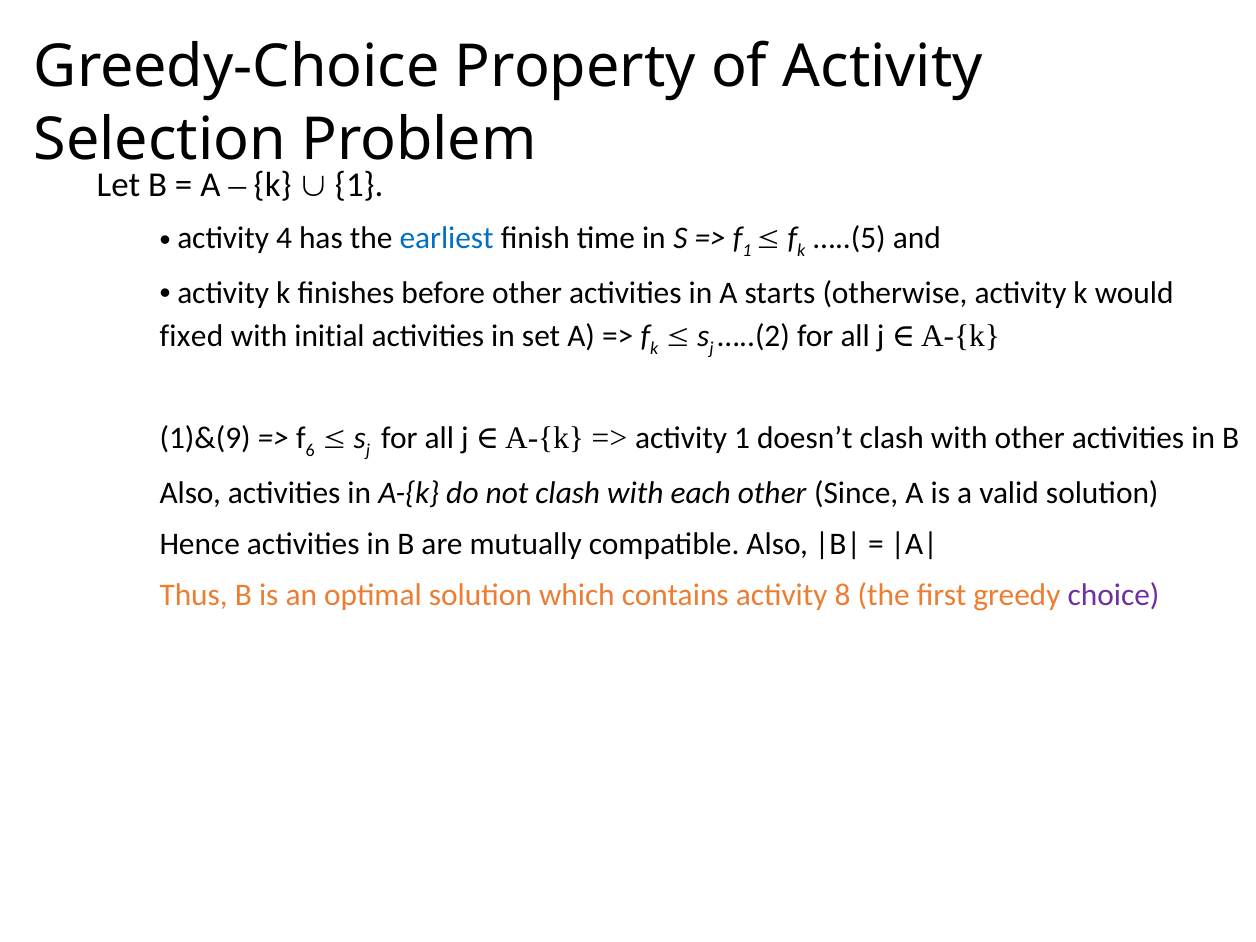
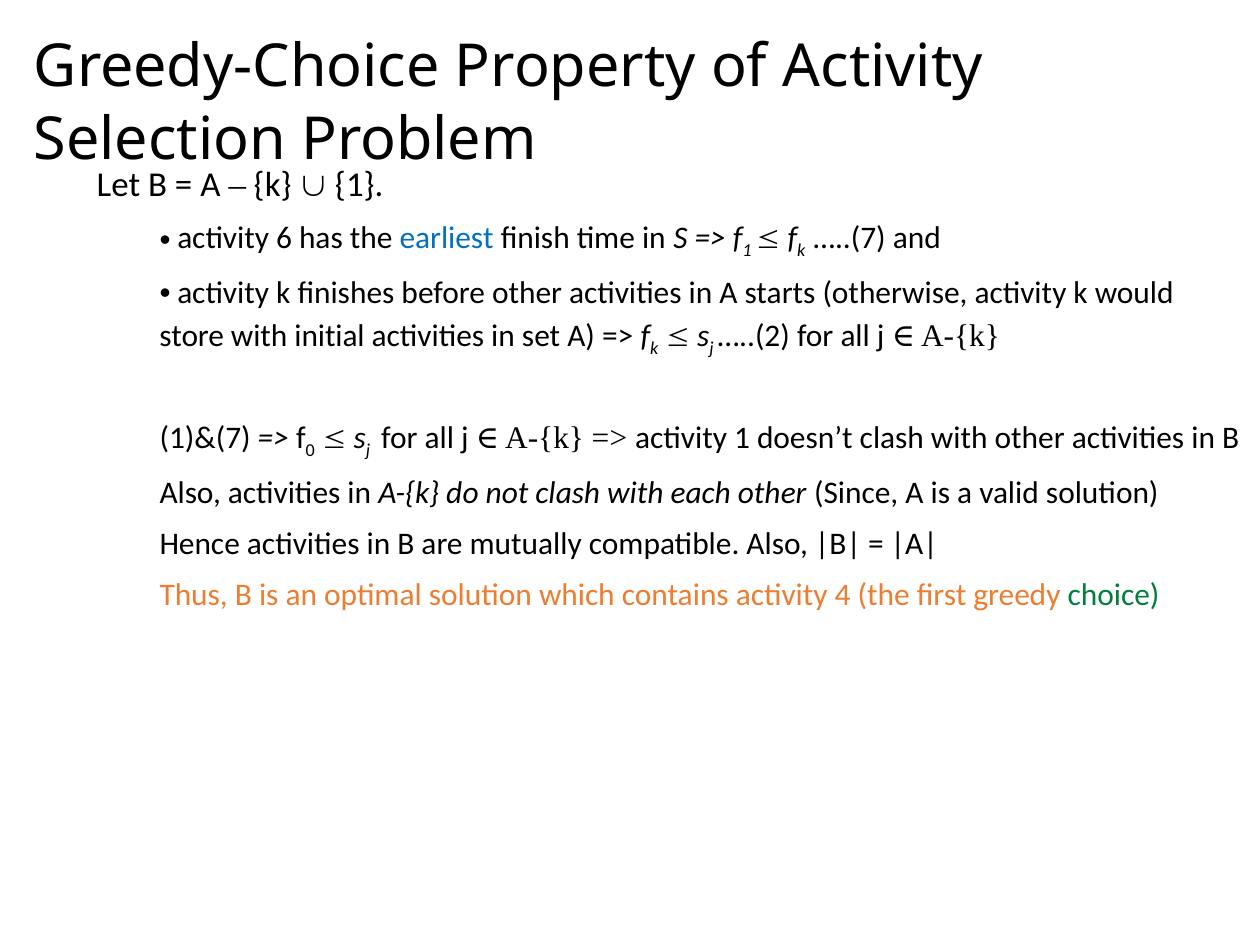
4: 4 -> 6
…..(5: …..(5 -> …..(7
fixed: fixed -> store
1)&(9: 1)&(9 -> 1)&(7
6: 6 -> 0
8: 8 -> 4
choice colour: purple -> green
